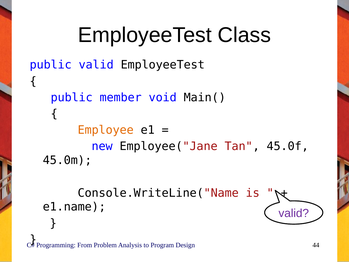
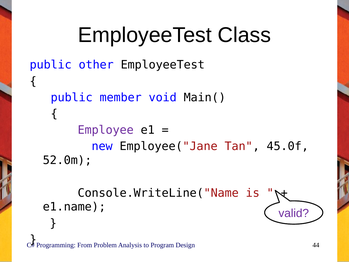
public valid: valid -> other
Employee colour: orange -> purple
45.0m: 45.0m -> 52.0m
